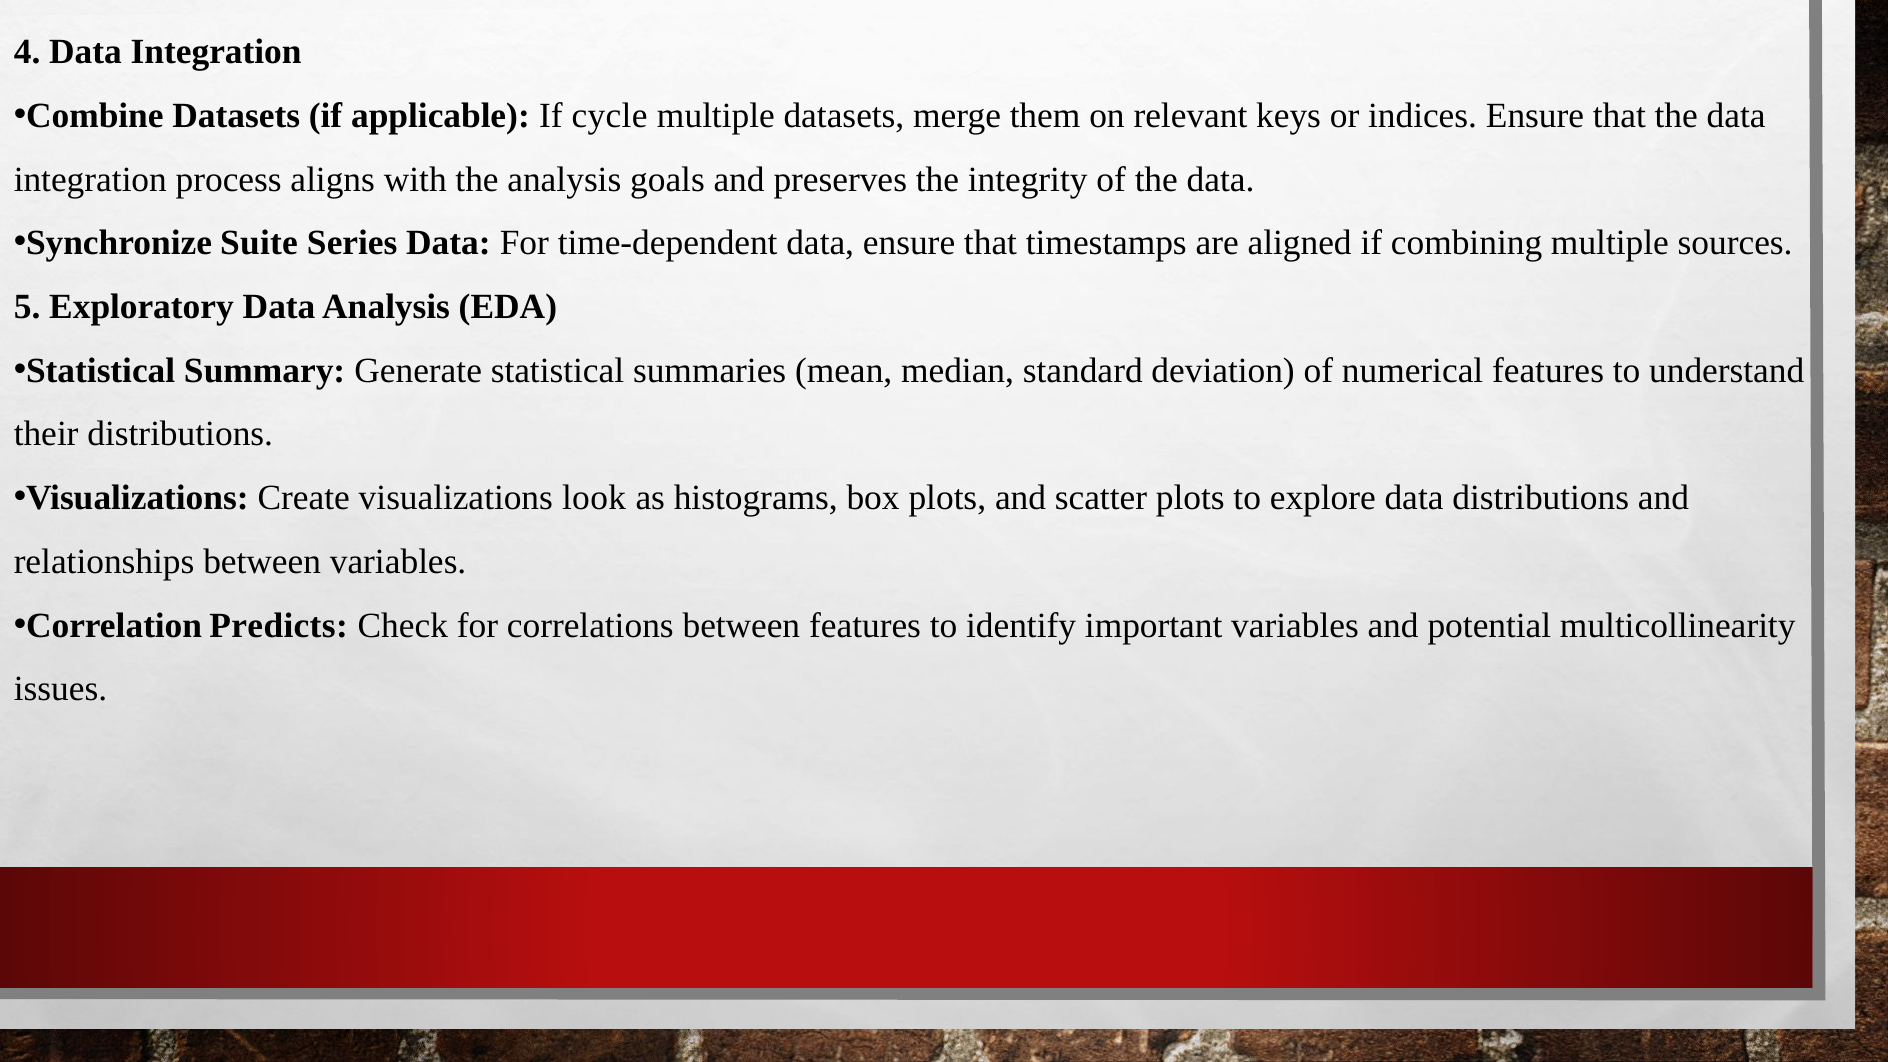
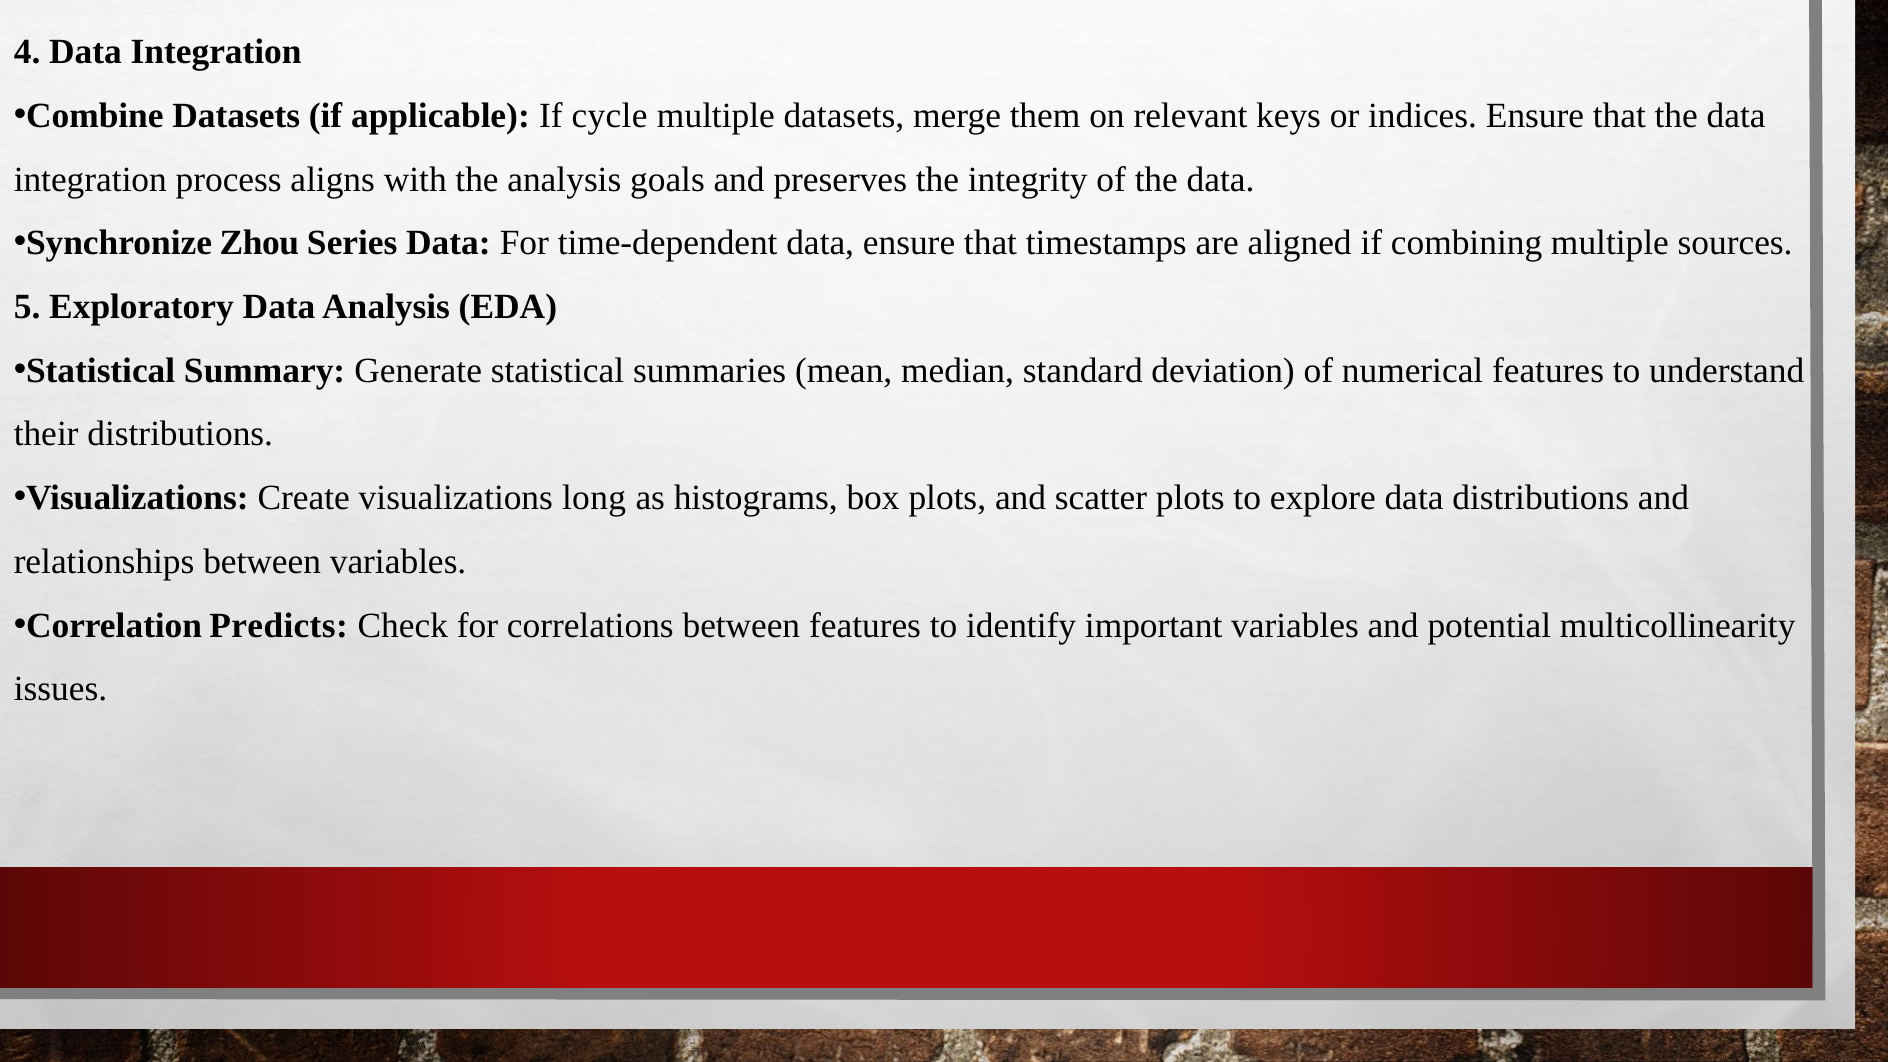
Suite: Suite -> Zhou
look: look -> long
